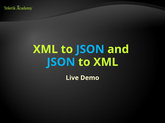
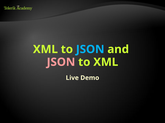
JSON at (61, 62) colour: light blue -> pink
